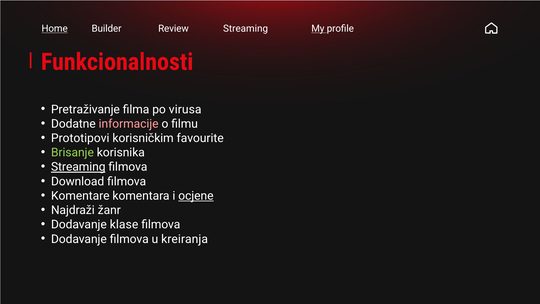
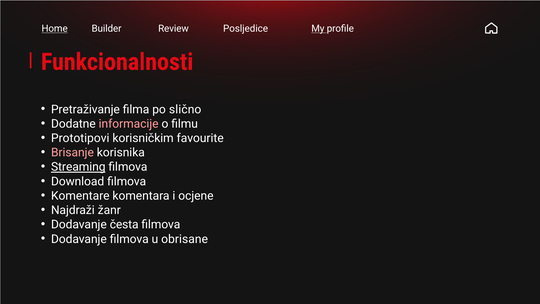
Review Streaming: Streaming -> Posljedice
virusa: virusa -> slično
Brisanje colour: light green -> pink
ocjene underline: present -> none
klase: klase -> česta
kreiranja: kreiranja -> obrisane
